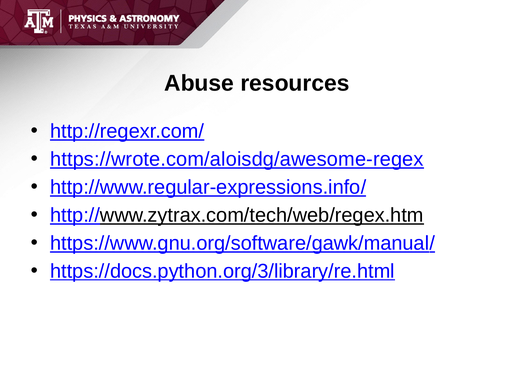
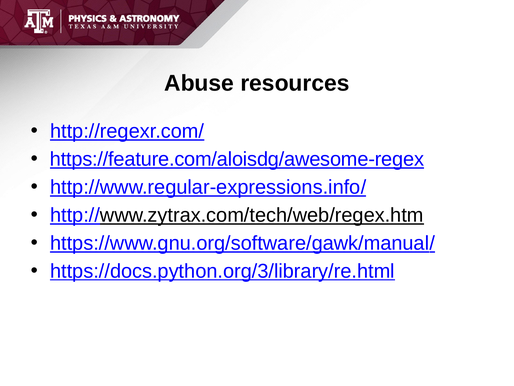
https://wrote.com/aloisdg/awesome-regex: https://wrote.com/aloisdg/awesome-regex -> https://feature.com/aloisdg/awesome-regex
